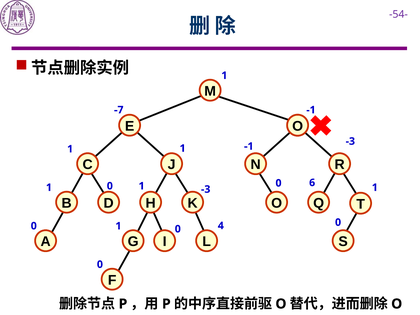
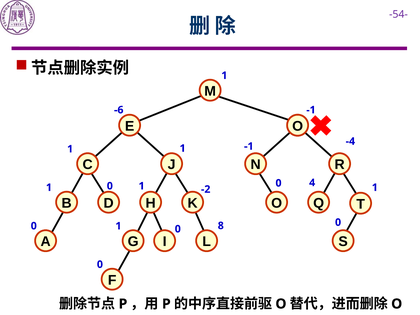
-7: -7 -> -6
-1 -3: -3 -> -4
6: 6 -> 4
1 -3: -3 -> -2
4: 4 -> 8
